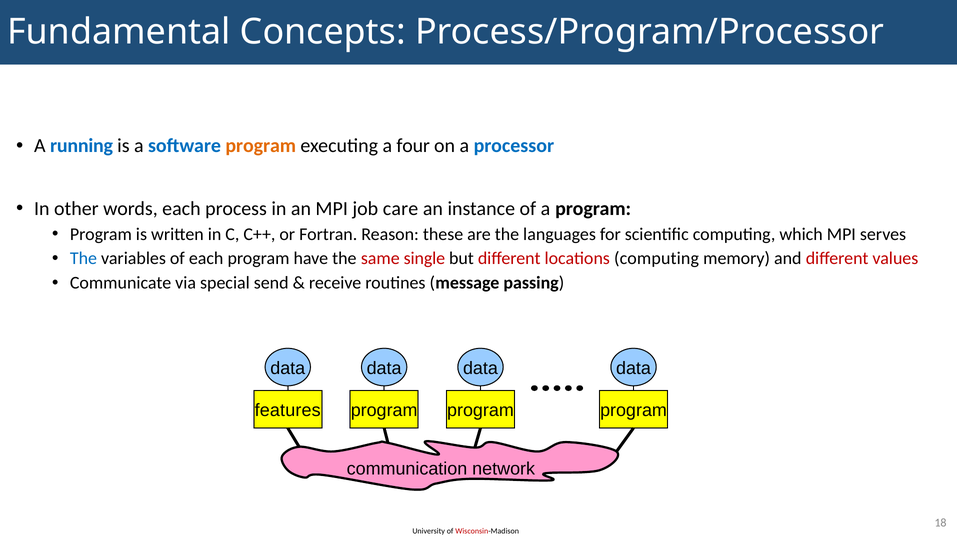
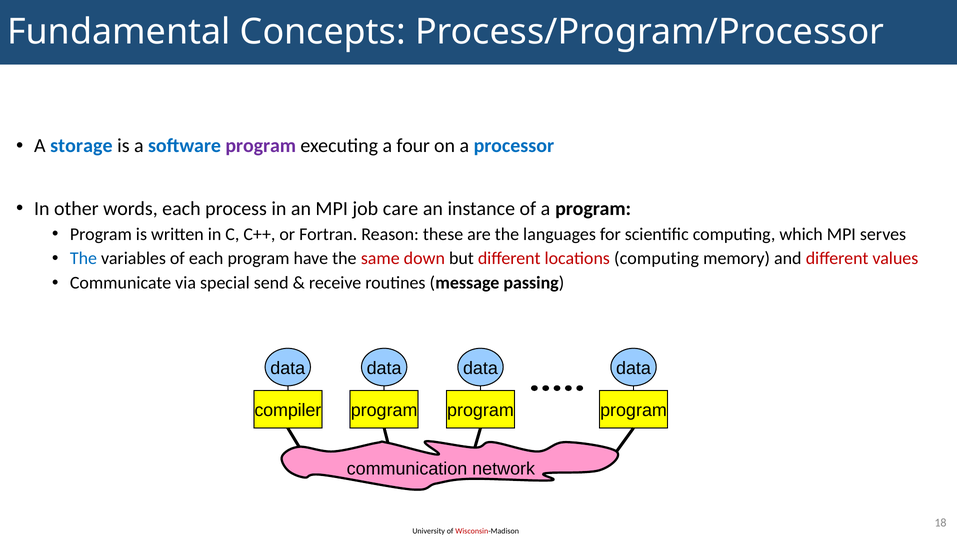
running: running -> storage
program at (261, 146) colour: orange -> purple
single: single -> down
features: features -> compiler
